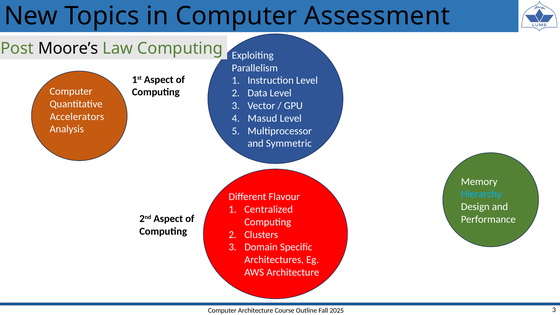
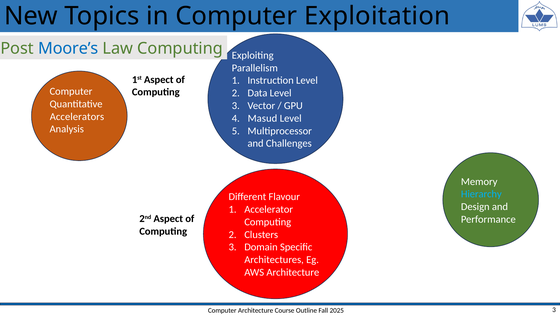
Assessment: Assessment -> Exploitation
Moore’s colour: black -> blue
Symmetric: Symmetric -> Challenges
Centralized: Centralized -> Accelerator
